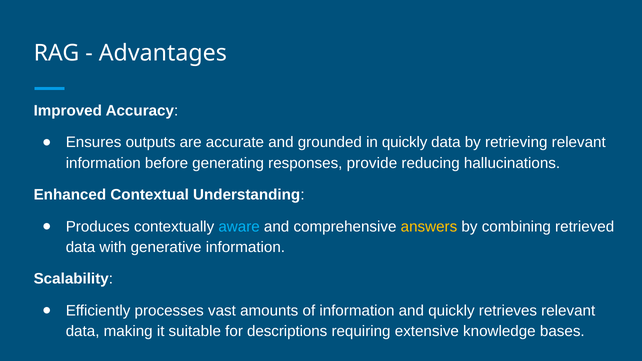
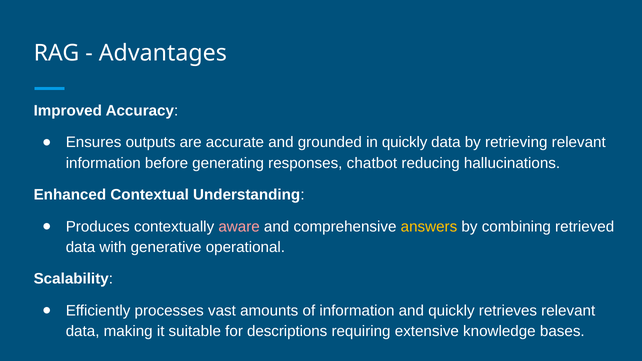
provide: provide -> chatbot
aware colour: light blue -> pink
generative information: information -> operational
